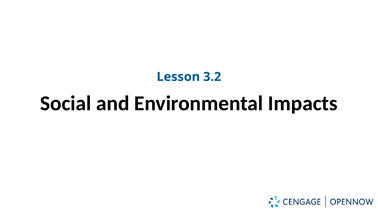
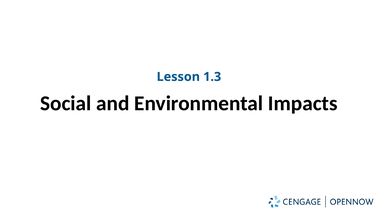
3.2: 3.2 -> 1.3
